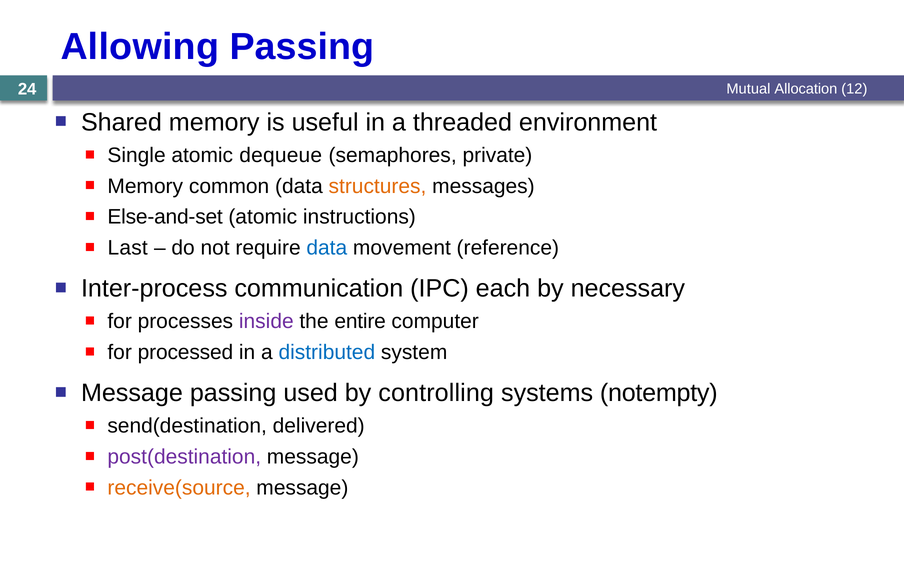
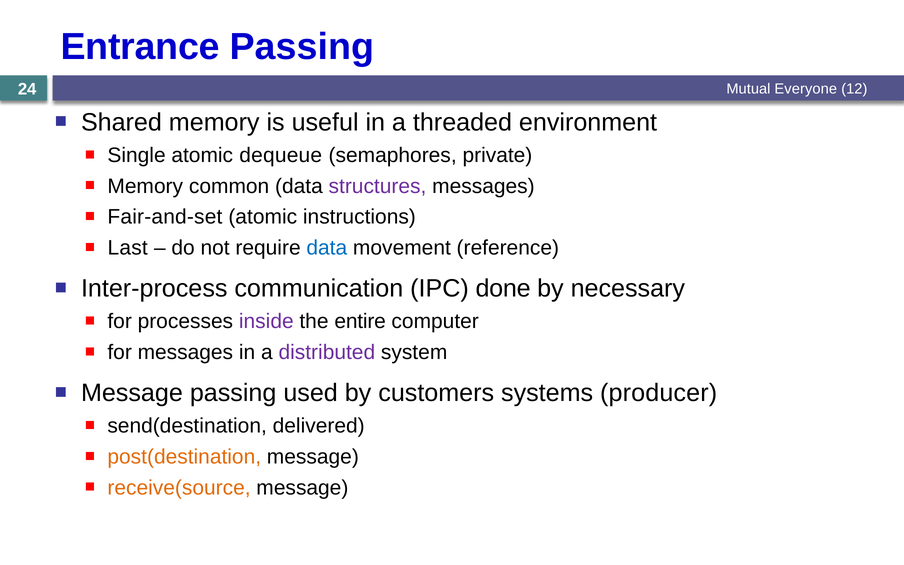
Allowing: Allowing -> Entrance
Allocation: Allocation -> Everyone
structures colour: orange -> purple
Else-and-set: Else-and-set -> Fair-and-set
each: each -> done
for processed: processed -> messages
distributed colour: blue -> purple
controlling: controlling -> customers
notempty: notempty -> producer
post(destination colour: purple -> orange
